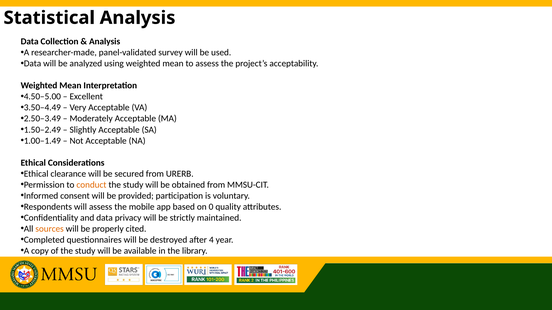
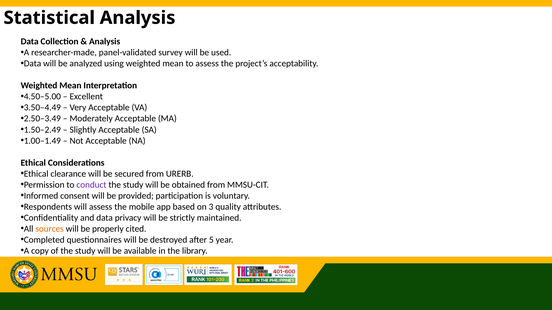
conduct colour: orange -> purple
0: 0 -> 3
4: 4 -> 5
